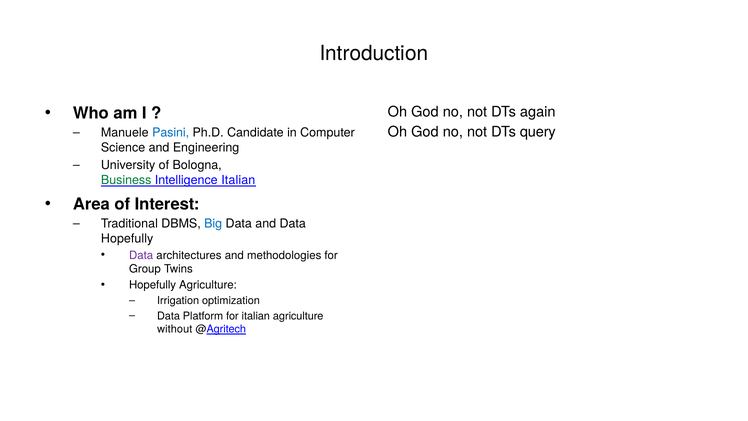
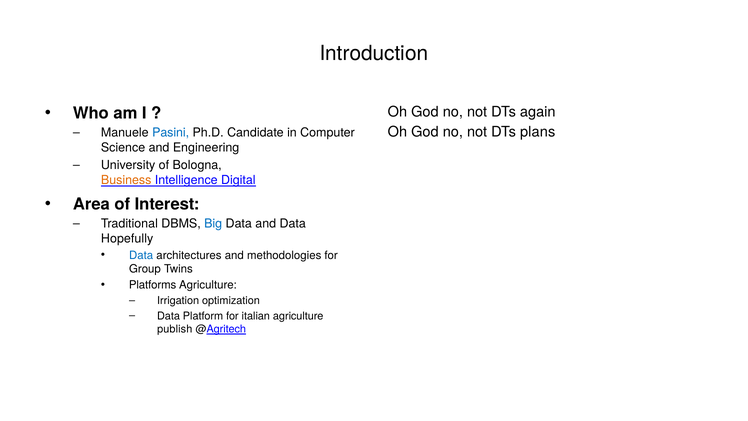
query: query -> plans
Business colour: green -> orange
Intelligence Italian: Italian -> Digital
Data at (141, 255) colour: purple -> blue
Hopefully at (153, 285): Hopefully -> Platforms
without: without -> publish
